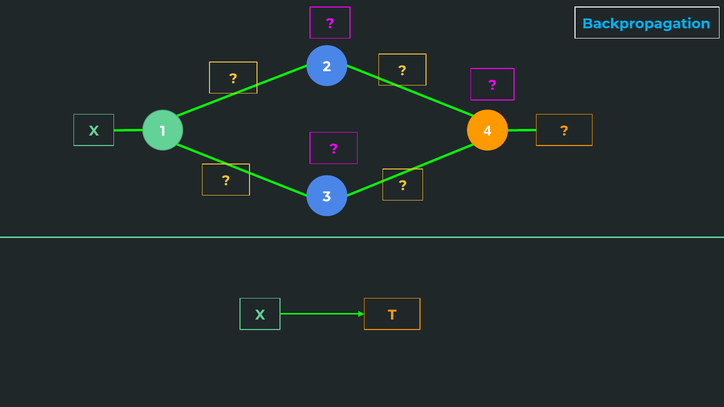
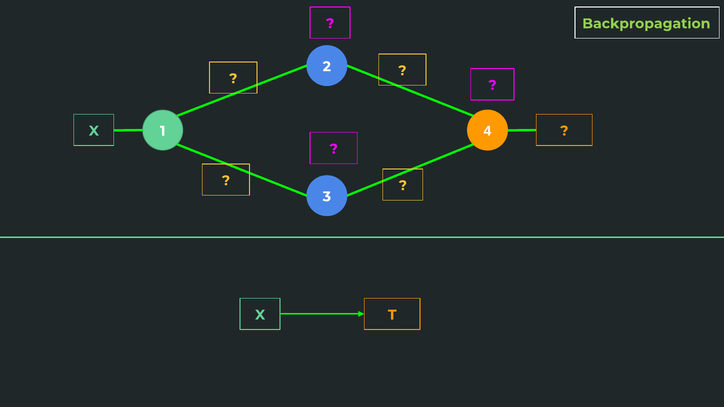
Backpropagation colour: light blue -> light green
